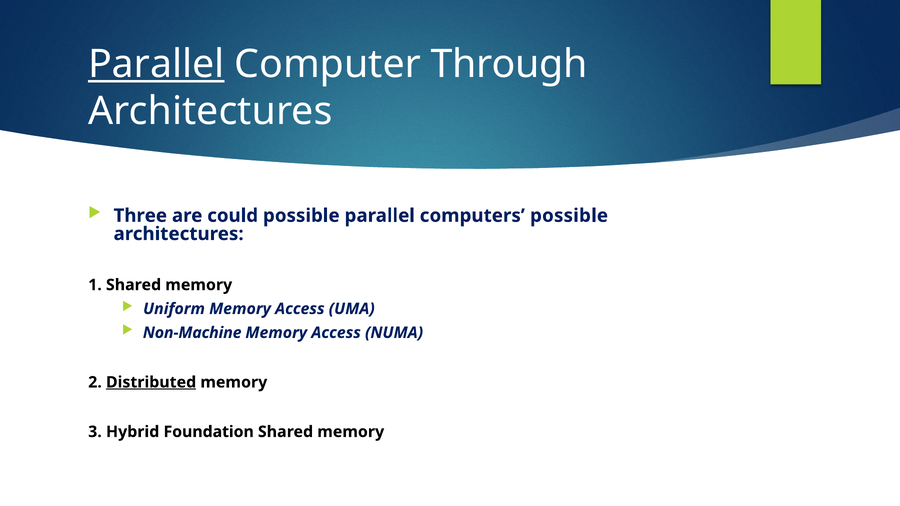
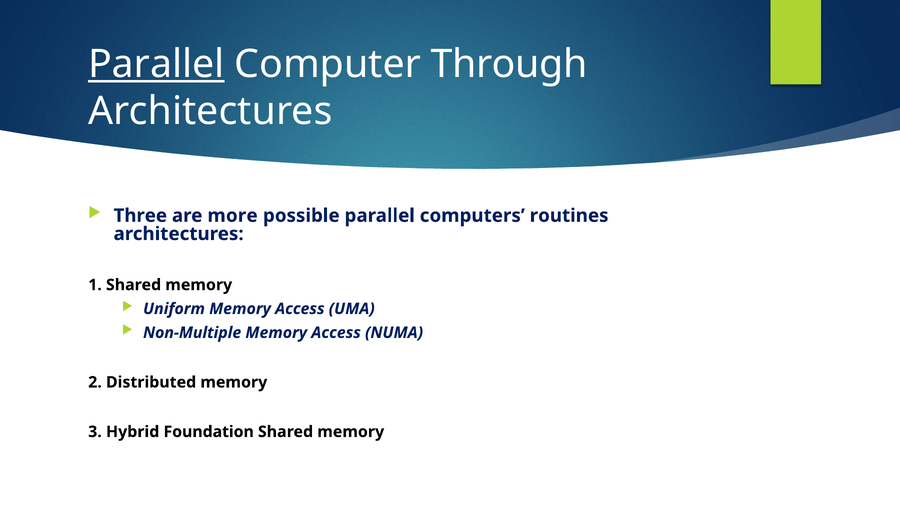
could: could -> more
computers possible: possible -> routines
Non-Machine: Non-Machine -> Non-Multiple
Distributed underline: present -> none
